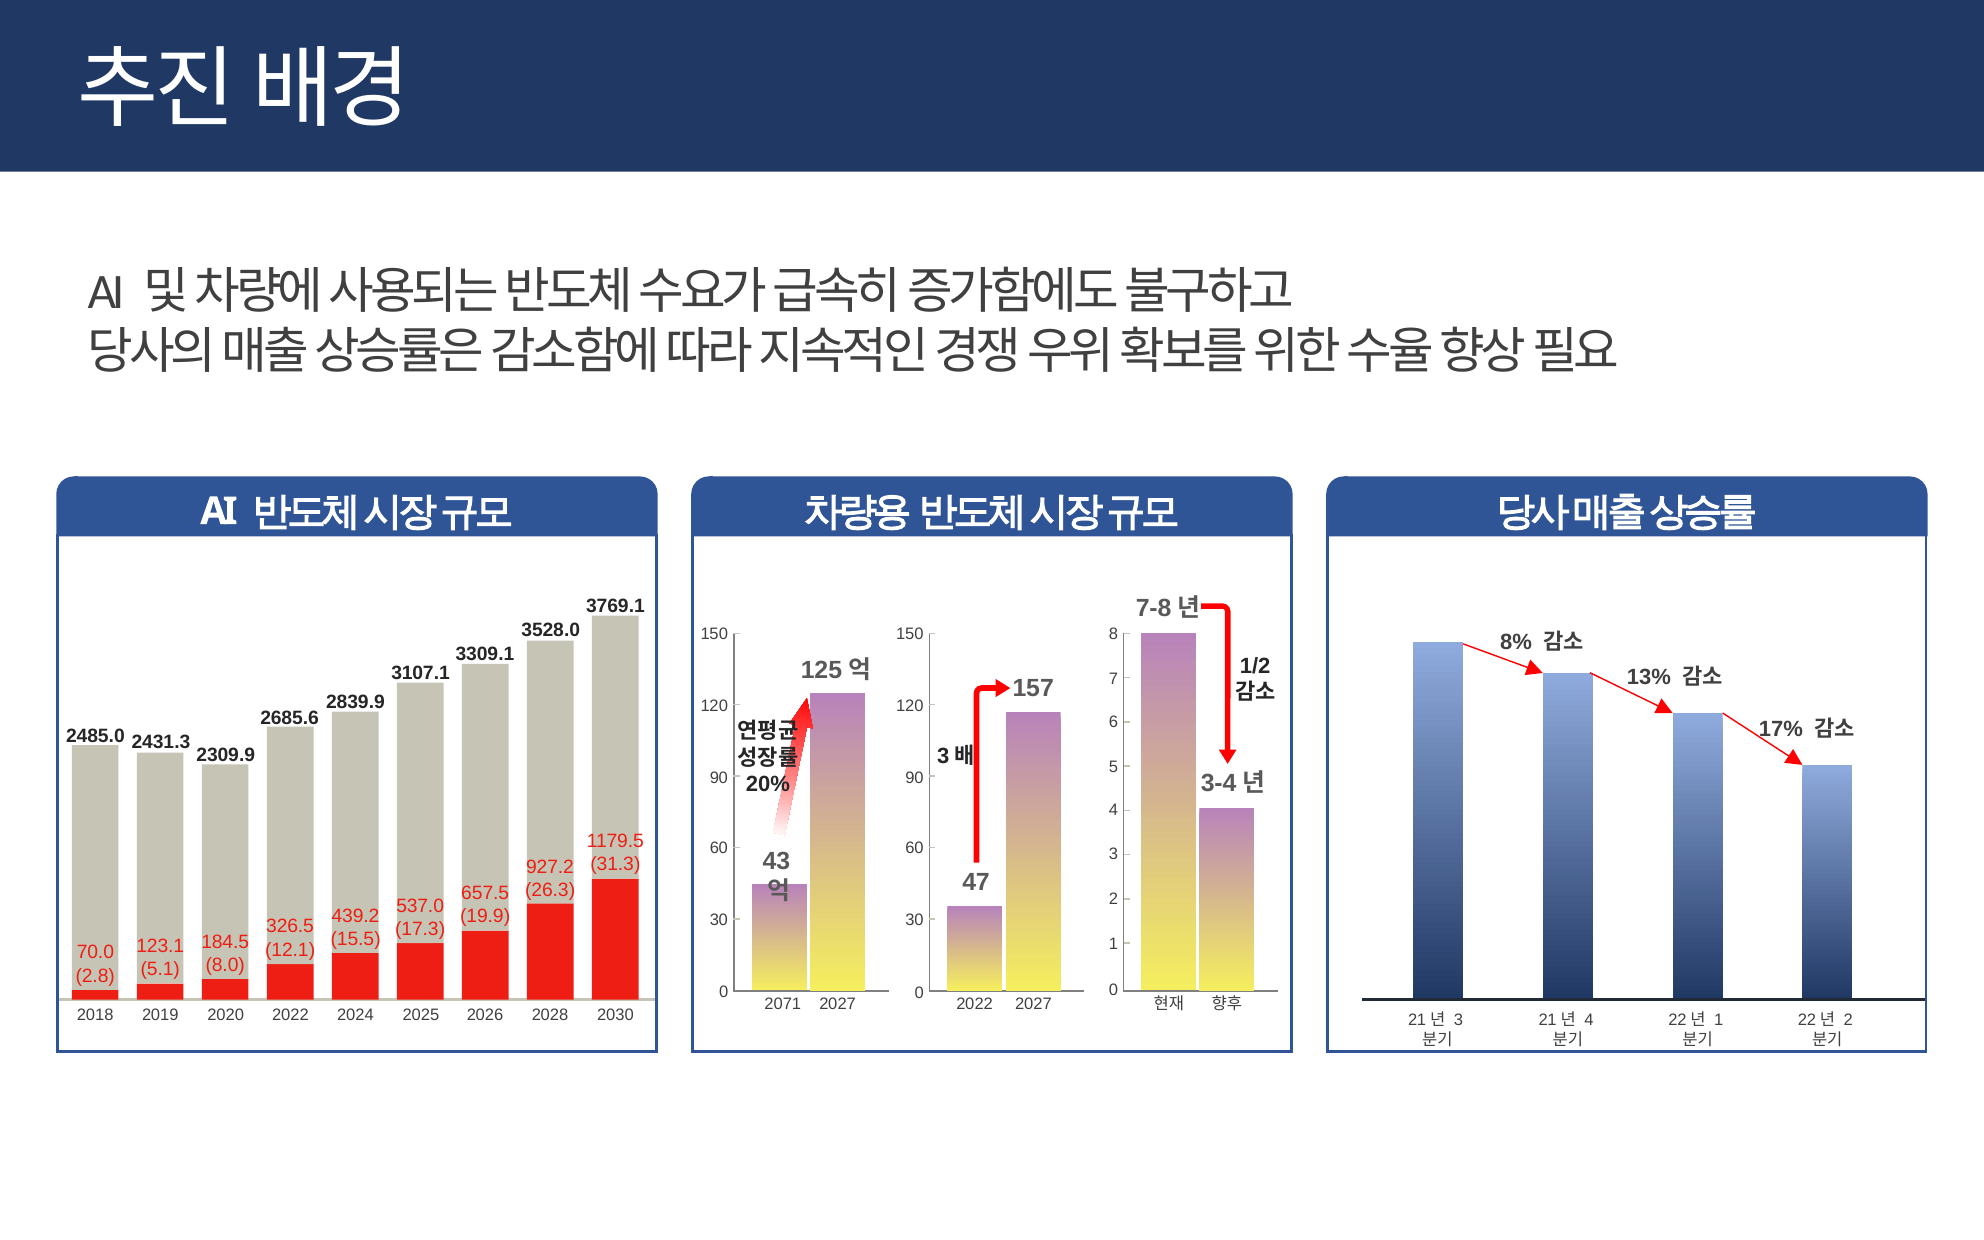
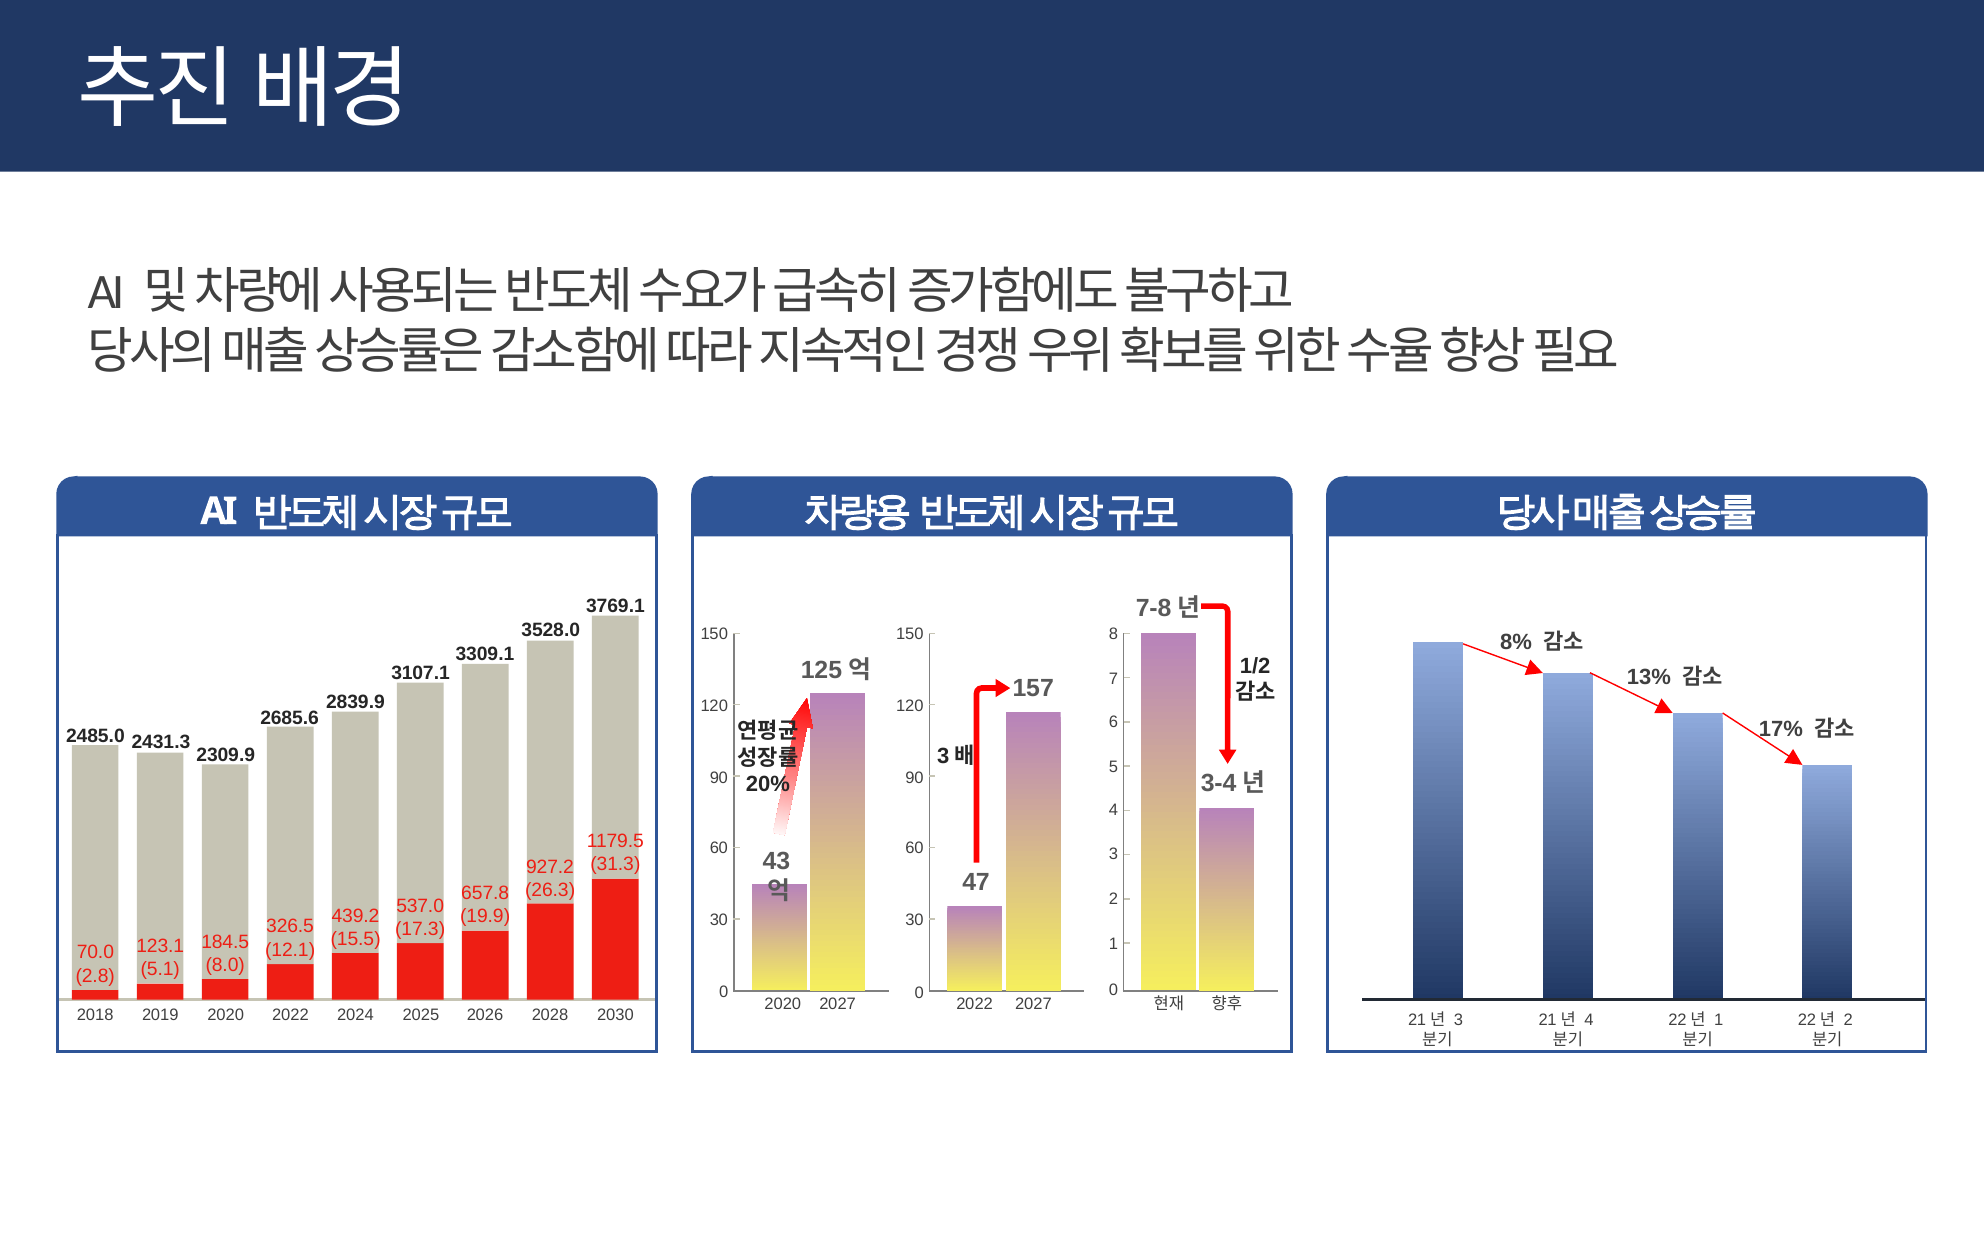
657.5: 657.5 -> 657.8
2071 at (783, 1004): 2071 -> 2020
